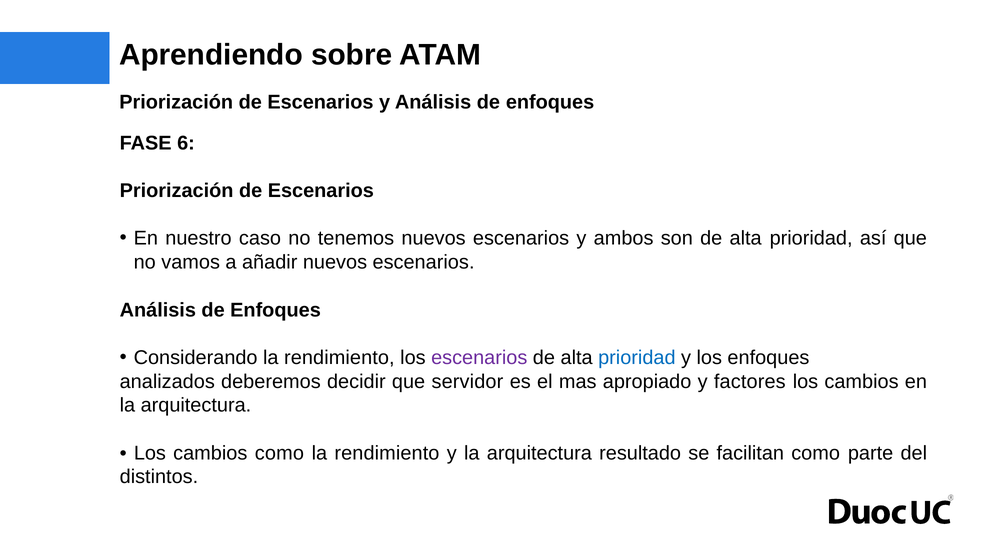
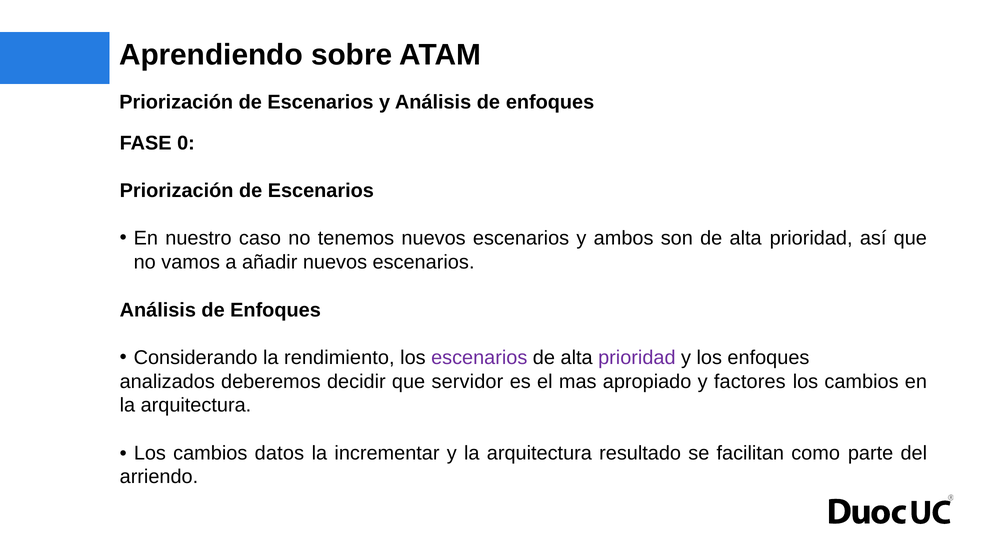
6: 6 -> 0
prioridad at (637, 358) colour: blue -> purple
cambios como: como -> datos
rendimiento at (387, 453): rendimiento -> incrementar
distintos: distintos -> arriendo
